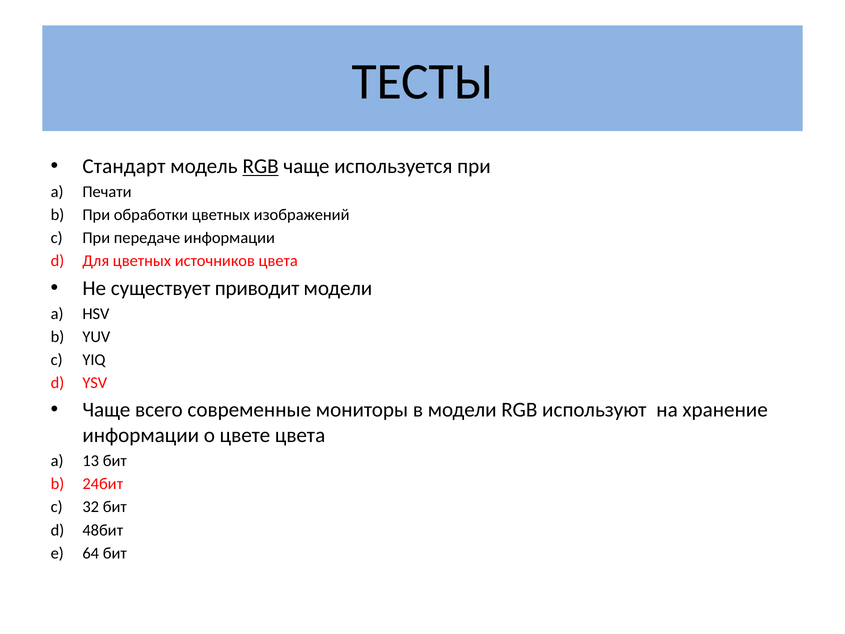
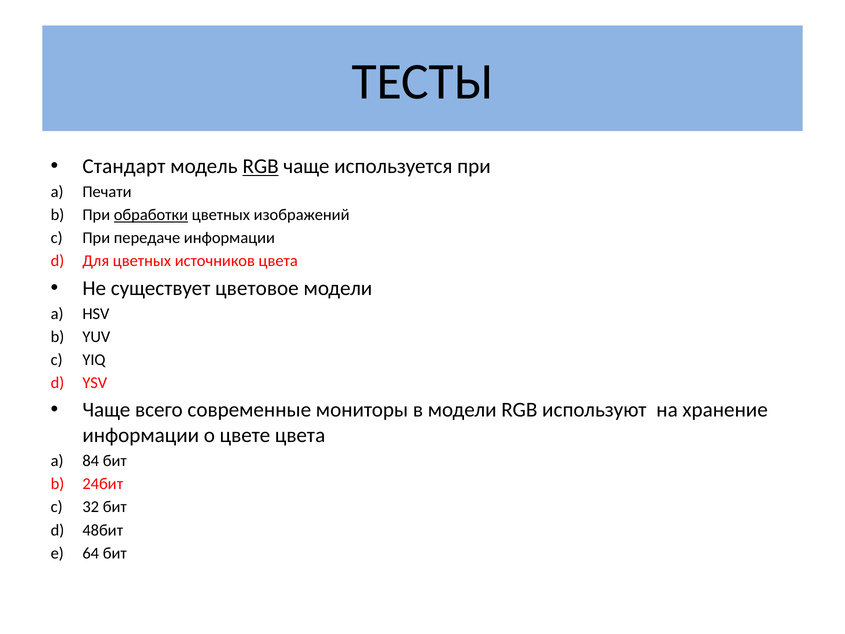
обработки underline: none -> present
приводит: приводит -> цветовое
13: 13 -> 84
